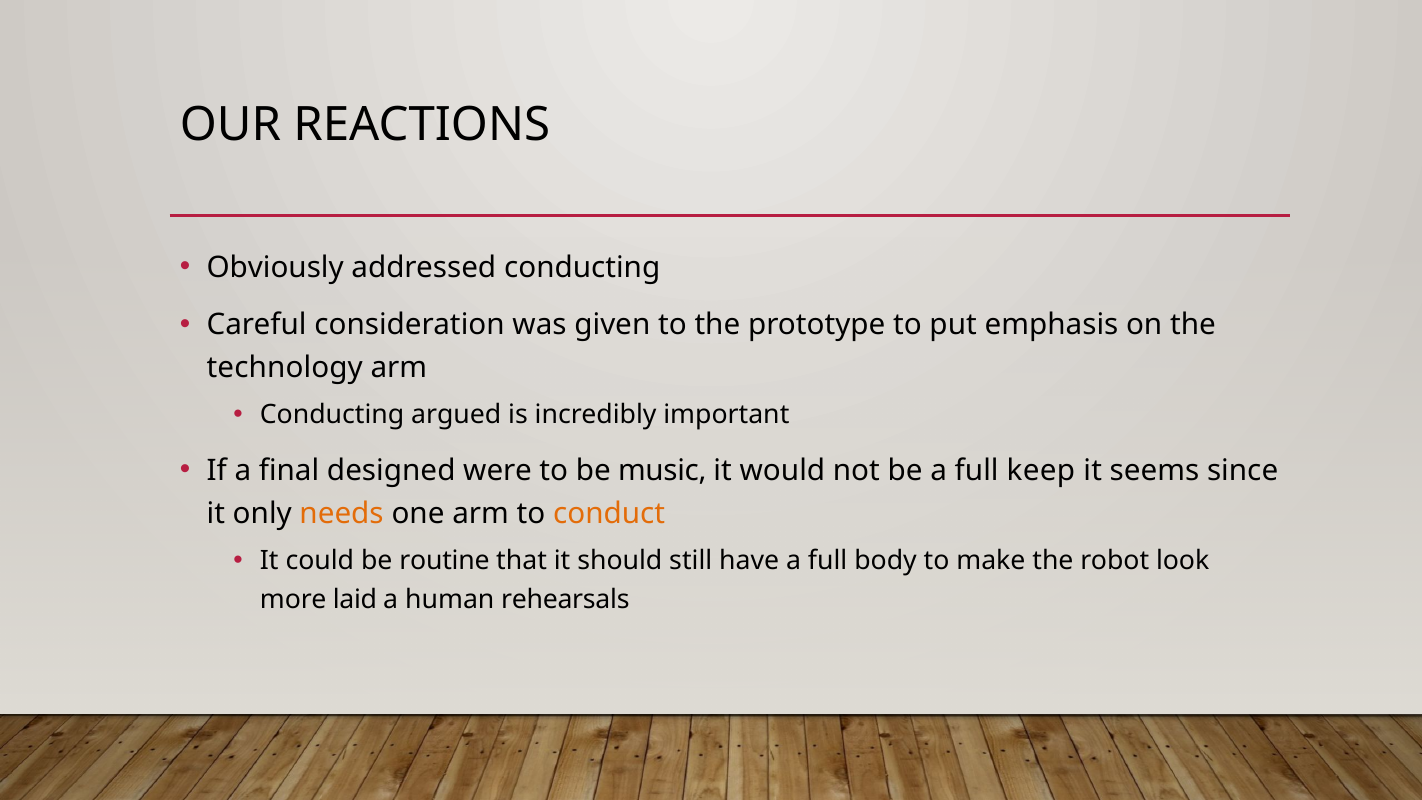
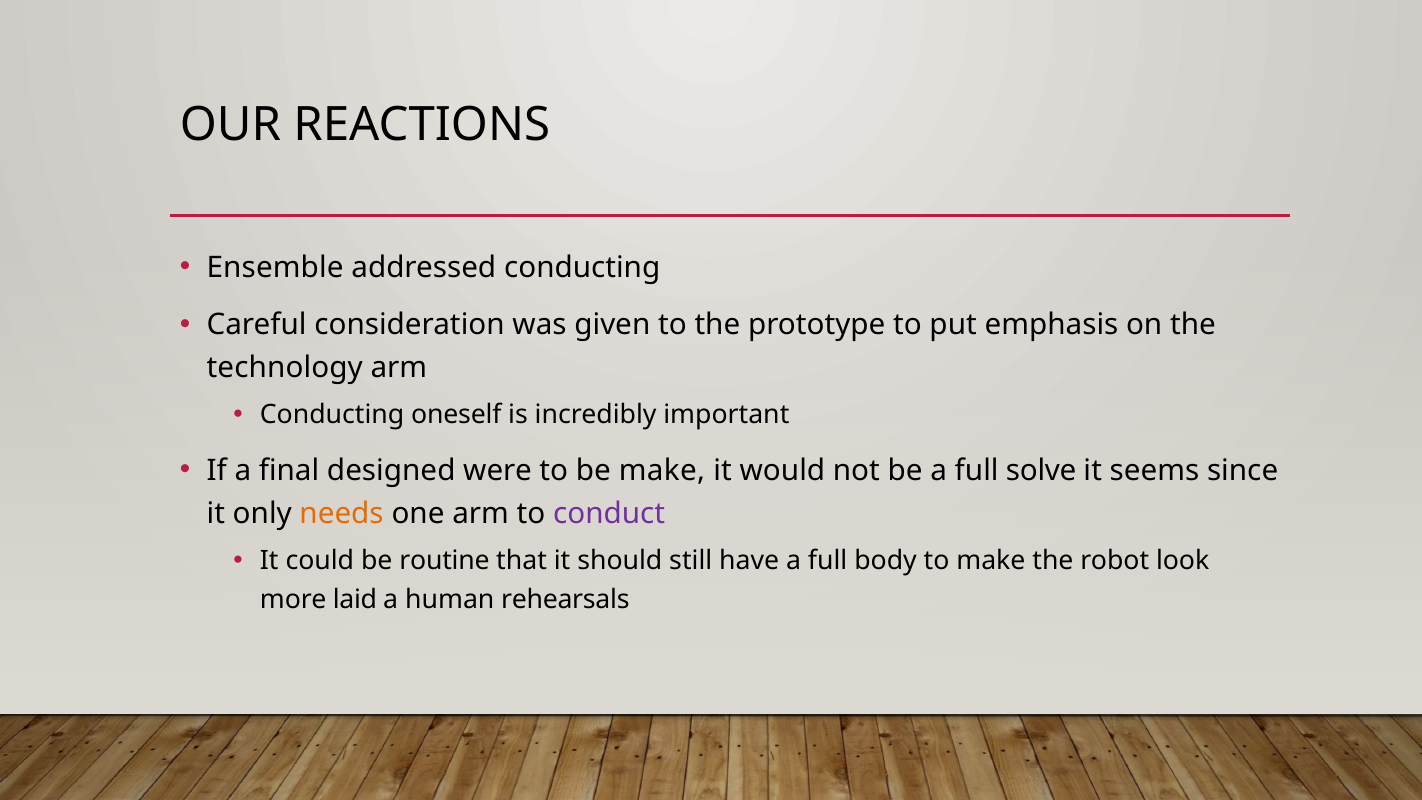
Obviously: Obviously -> Ensemble
argued: argued -> oneself
be music: music -> make
keep: keep -> solve
conduct colour: orange -> purple
